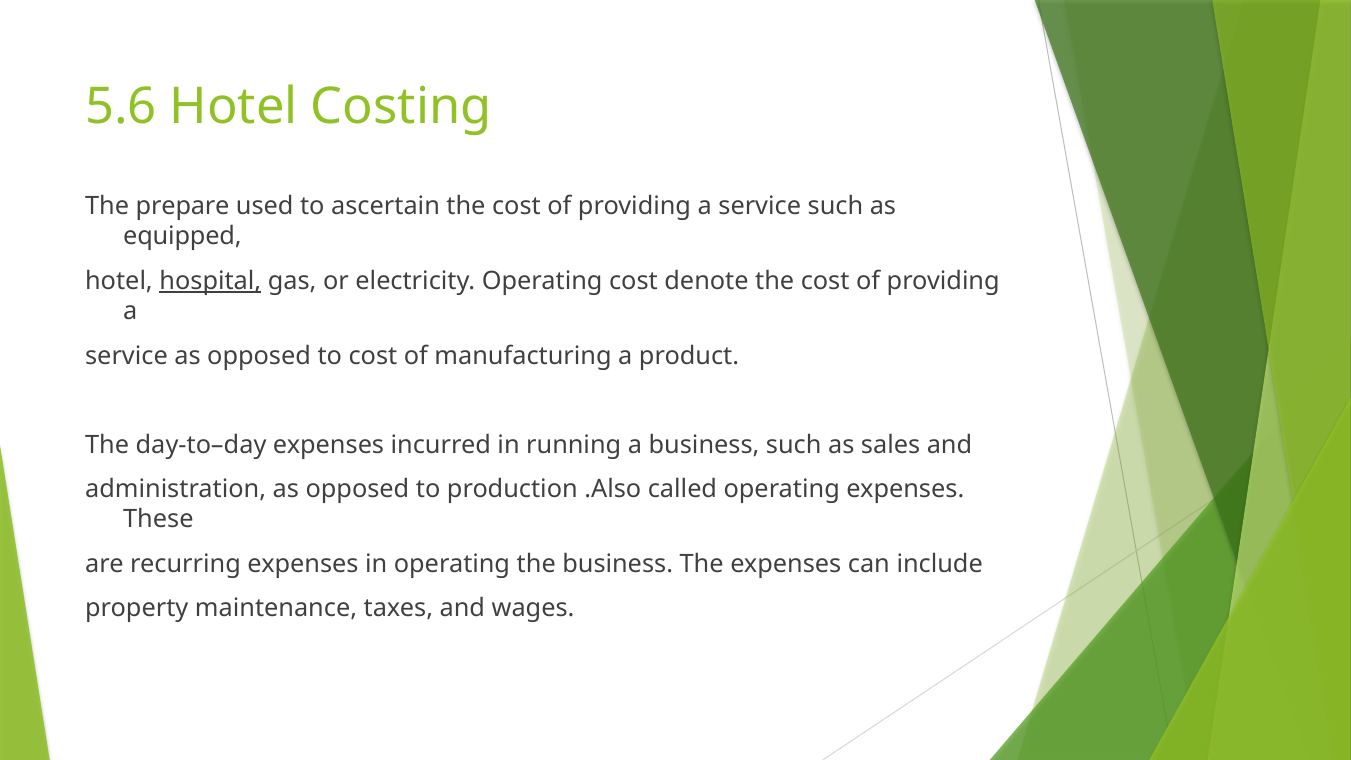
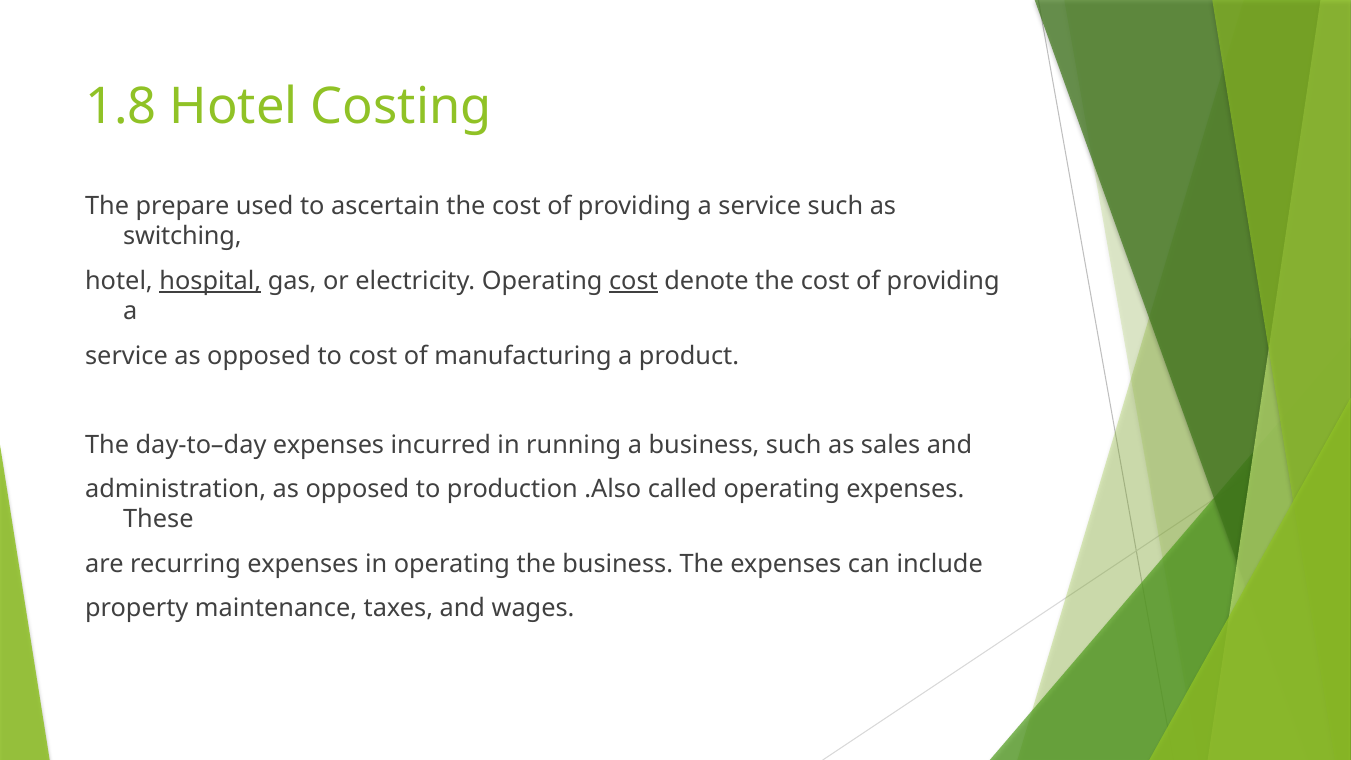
5.6: 5.6 -> 1.8
equipped: equipped -> switching
cost at (633, 281) underline: none -> present
